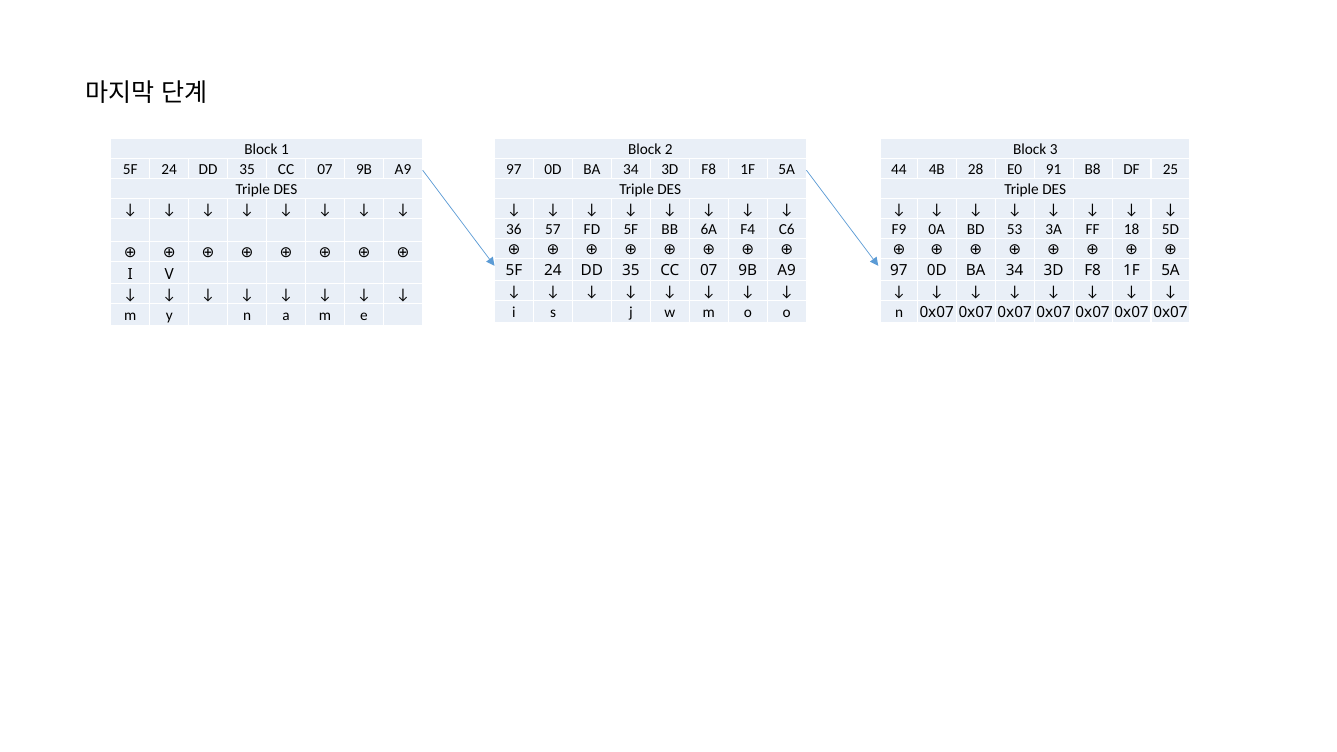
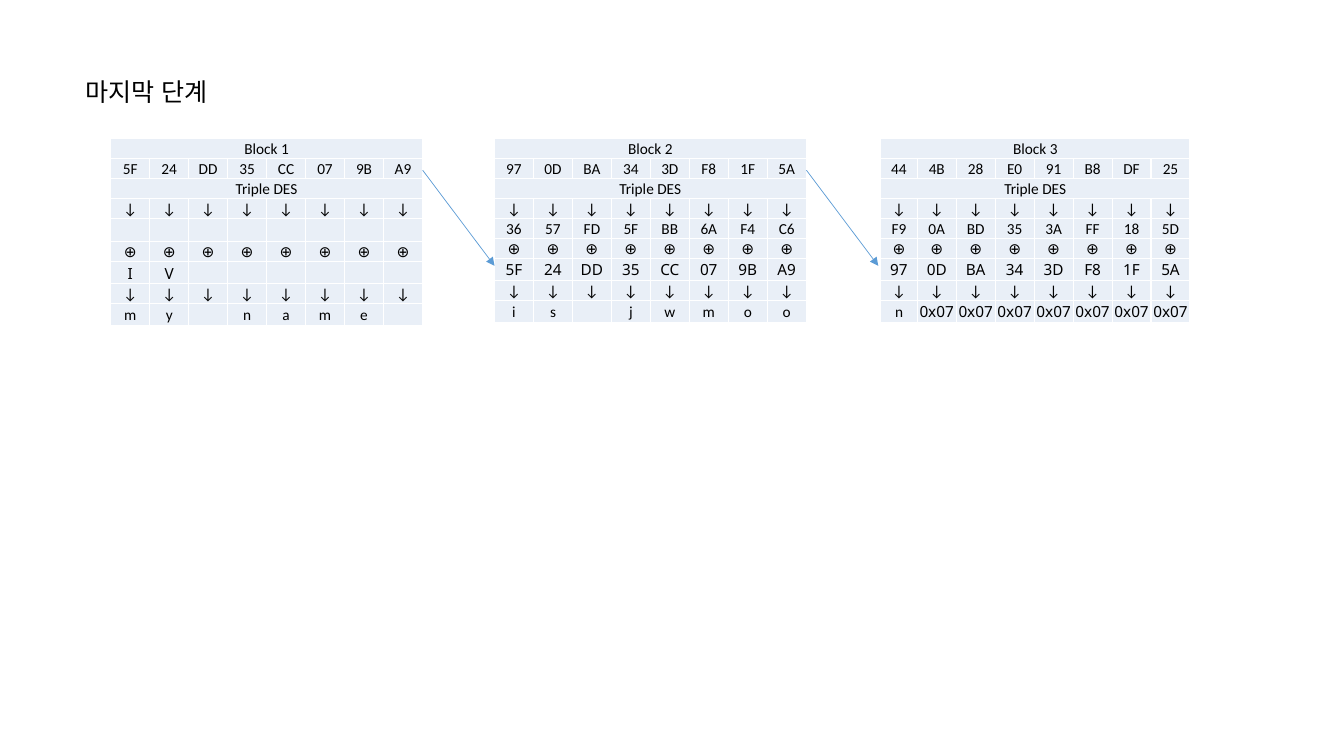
BD 53: 53 -> 35
